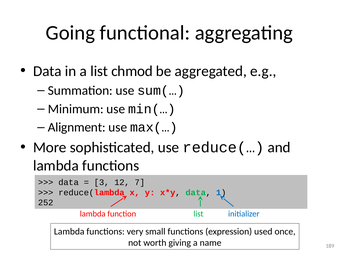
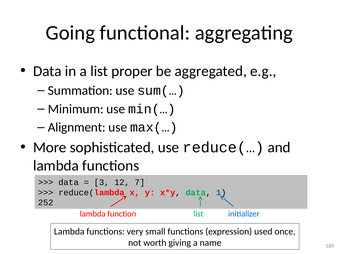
chmod: chmod -> proper
